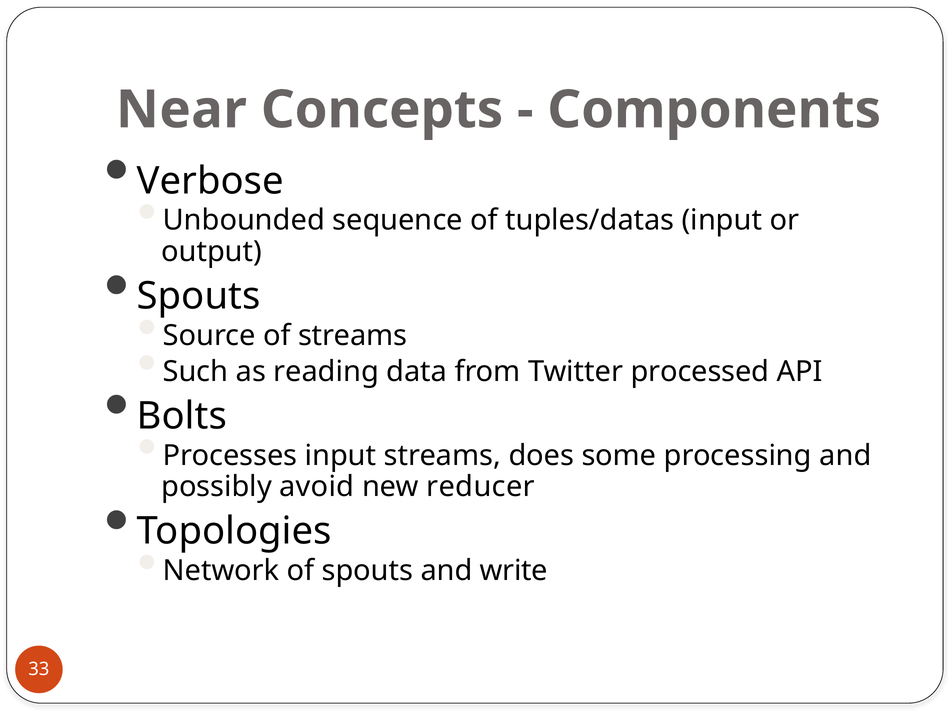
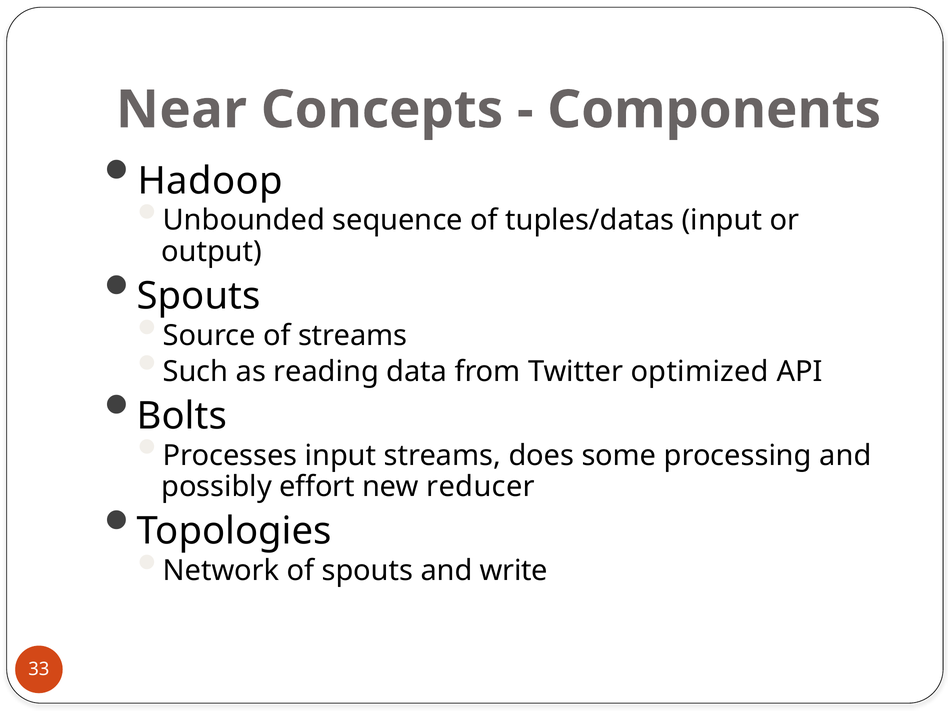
Verbose: Verbose -> Hadoop
processed: processed -> optimized
avoid: avoid -> effort
